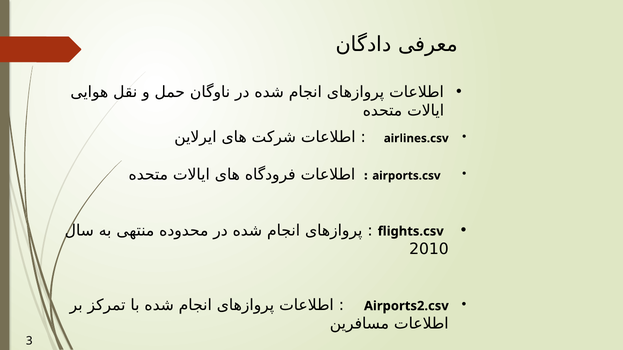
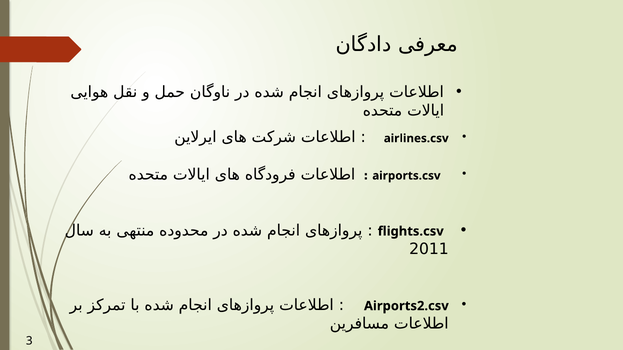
2010: 2010 -> 2011
